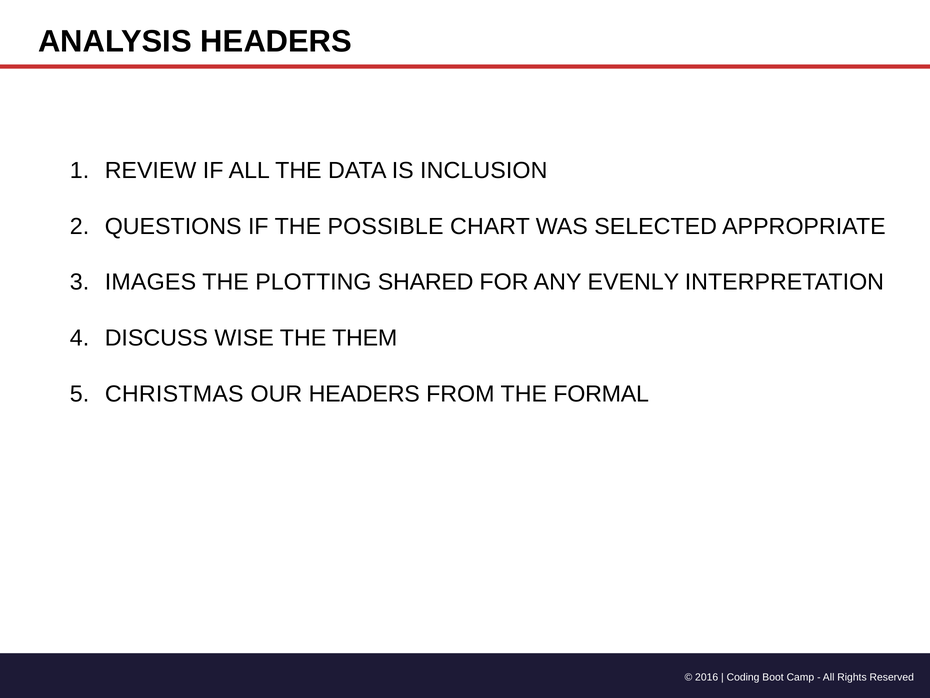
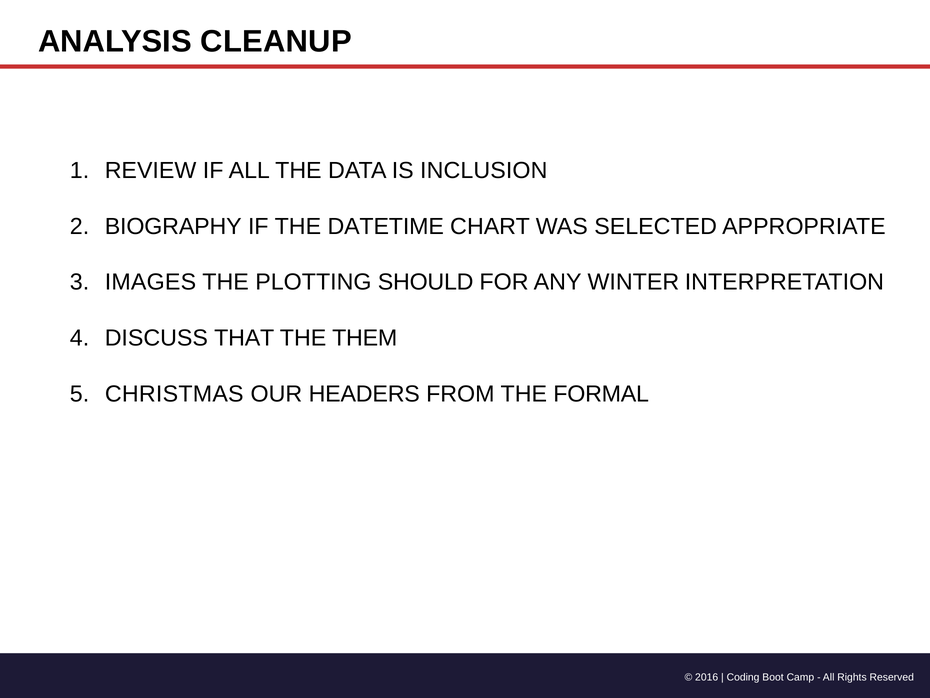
ANALYSIS HEADERS: HEADERS -> CLEANUP
QUESTIONS: QUESTIONS -> BIOGRAPHY
POSSIBLE: POSSIBLE -> DATETIME
SHARED: SHARED -> SHOULD
EVENLY: EVENLY -> WINTER
WISE: WISE -> THAT
